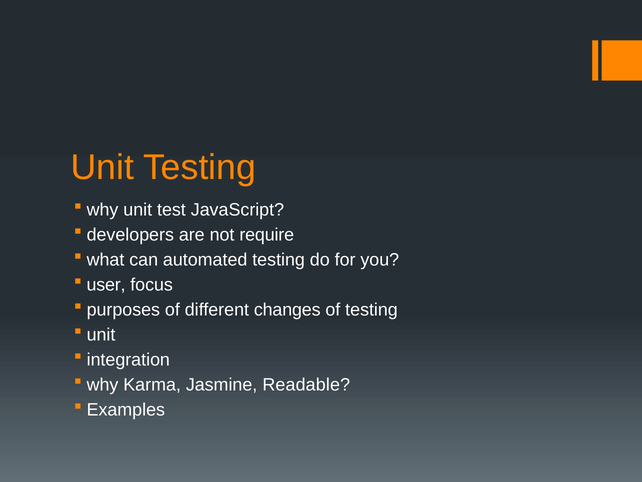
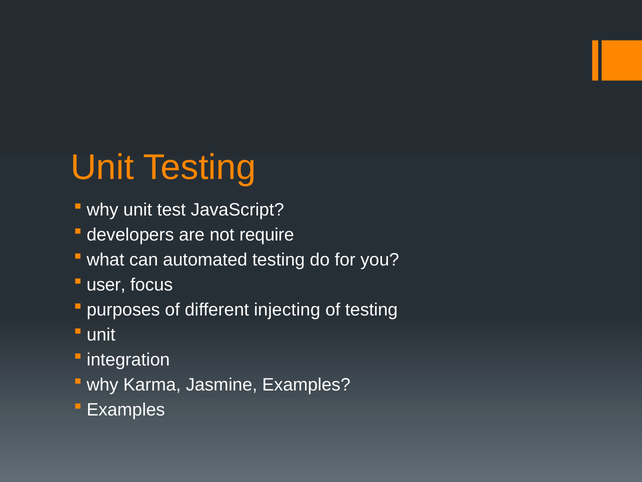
changes: changes -> injecting
Jasmine Readable: Readable -> Examples
